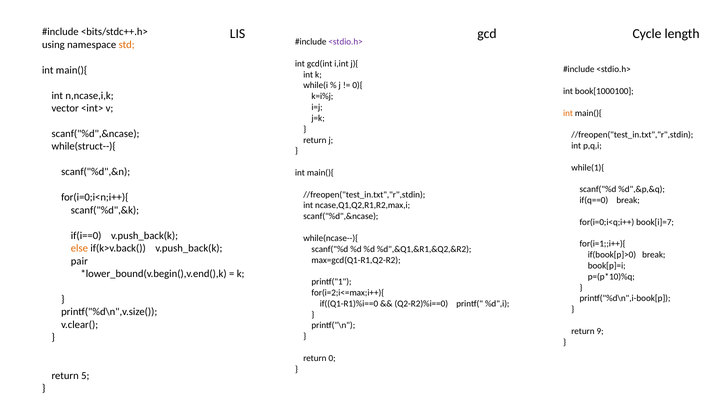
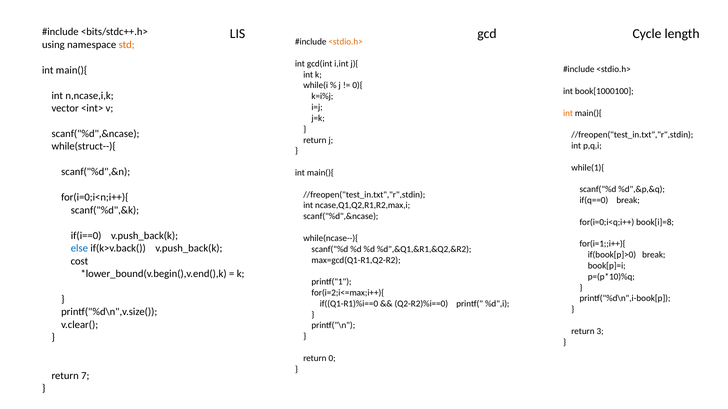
<stdio.h> at (346, 42) colour: purple -> orange
book[i]=7: book[i]=7 -> book[i]=8
else colour: orange -> blue
pair: pair -> cost
9: 9 -> 3
5: 5 -> 7
